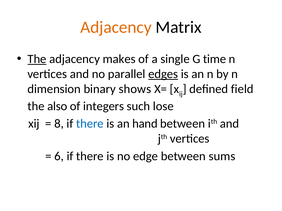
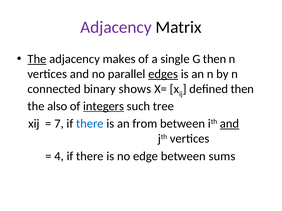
Adjacency at (116, 27) colour: orange -> purple
G time: time -> then
dimension: dimension -> connected
defined field: field -> then
integers underline: none -> present
lose: lose -> tree
8: 8 -> 7
hand: hand -> from
and at (230, 124) underline: none -> present
6: 6 -> 4
